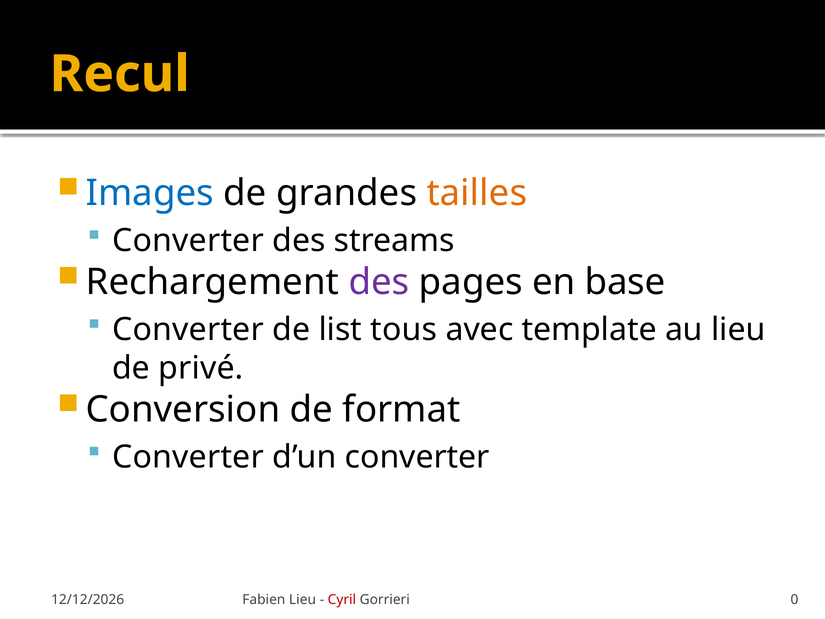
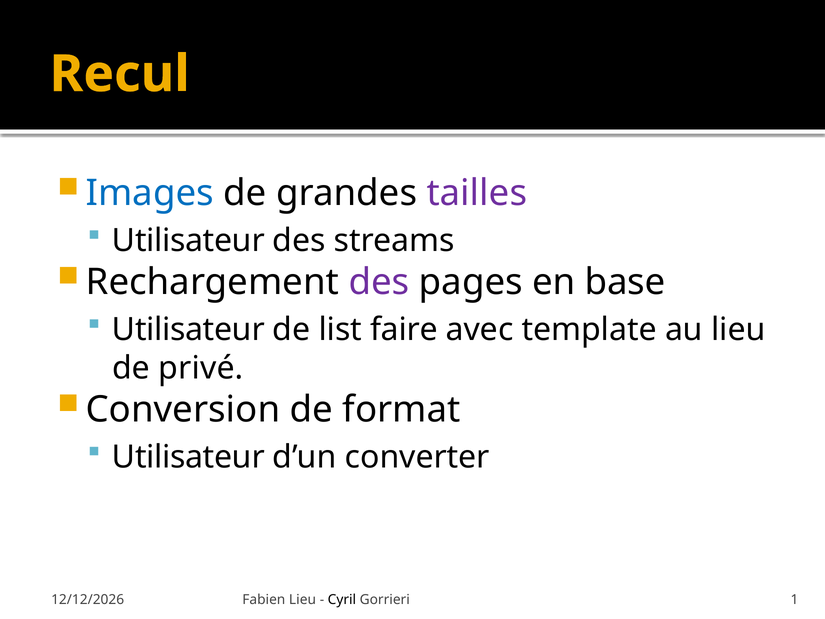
tailles colour: orange -> purple
Converter at (188, 240): Converter -> Utilisateur
Converter at (188, 329): Converter -> Utilisateur
tous: tous -> faire
Converter at (188, 457): Converter -> Utilisateur
Cyril colour: red -> black
0: 0 -> 1
